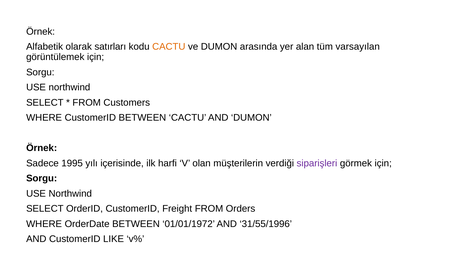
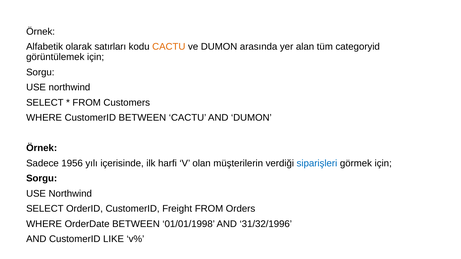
varsayılan: varsayılan -> categoryid
1995: 1995 -> 1956
siparişleri colour: purple -> blue
01/01/1972: 01/01/1972 -> 01/01/1998
31/55/1996: 31/55/1996 -> 31/32/1996
